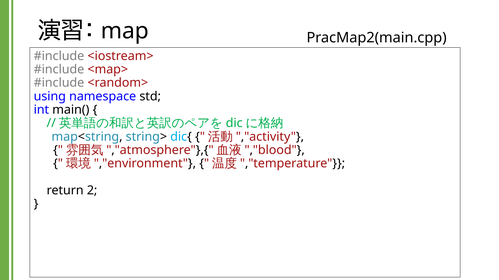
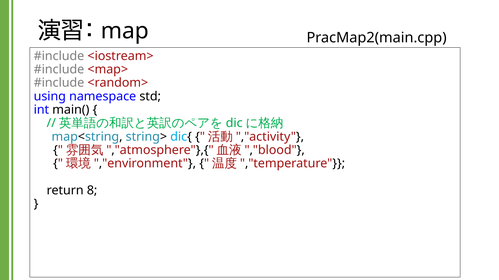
2: 2 -> 8
